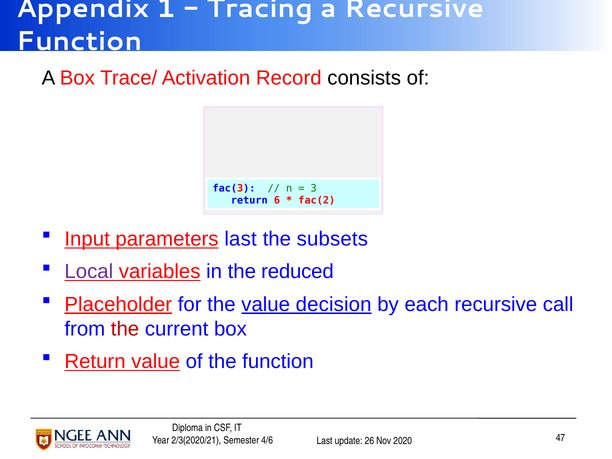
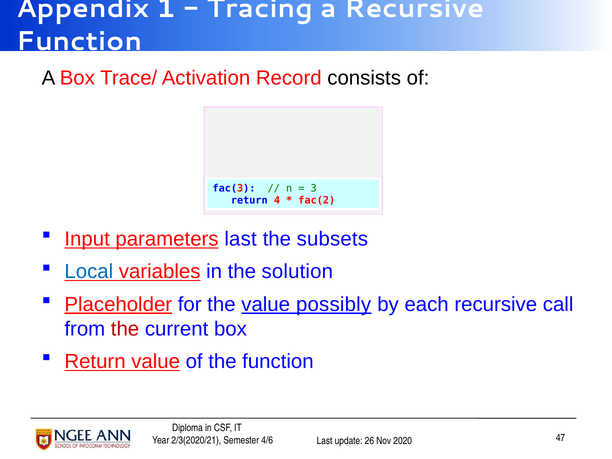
6: 6 -> 4
Local colour: purple -> blue
reduced: reduced -> solution
decision: decision -> possibly
